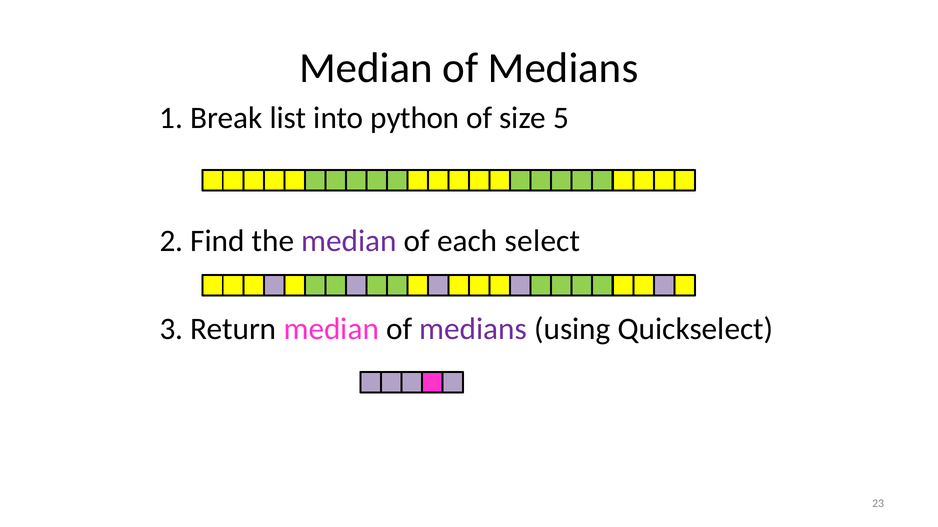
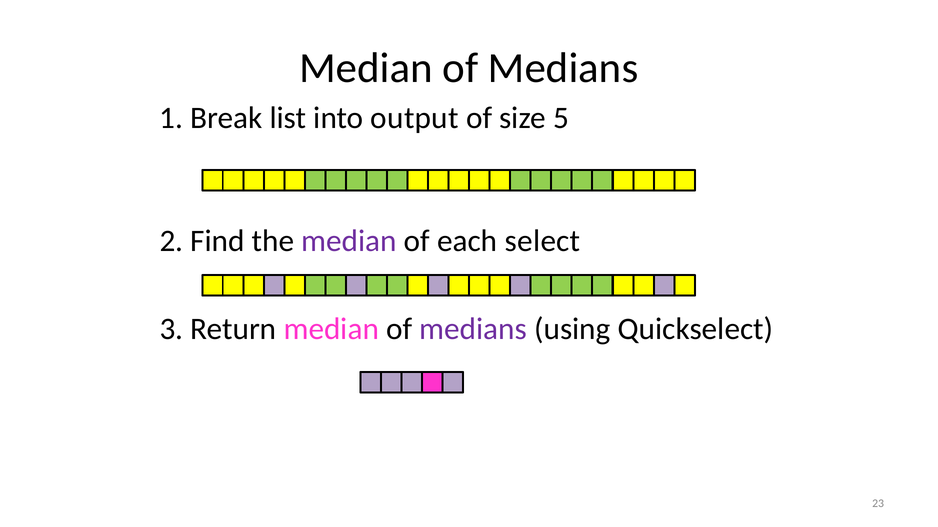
python: python -> output
